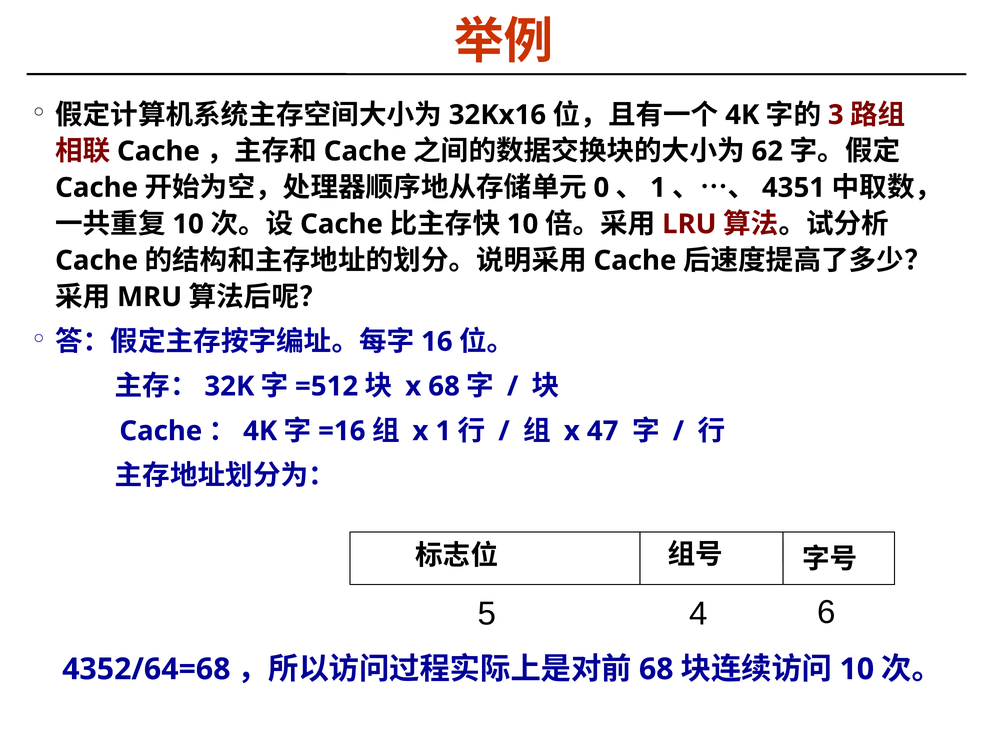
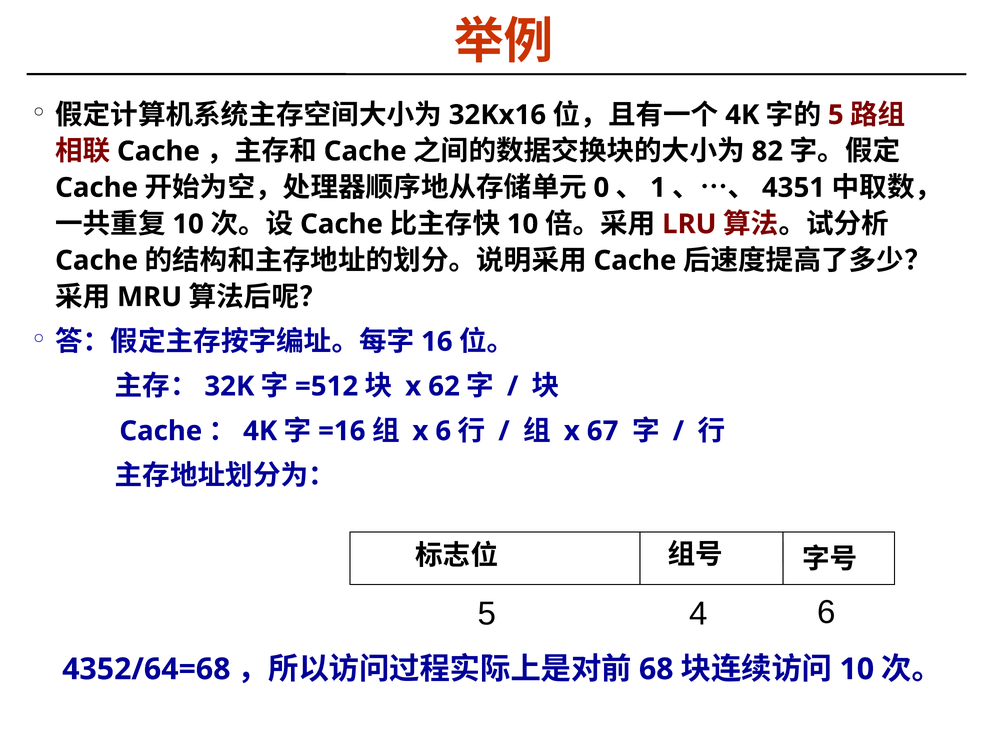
3 at (836, 115): 3 -> 5
62: 62 -> 82
x 68: 68 -> 62
x 1: 1 -> 6
47: 47 -> 67
